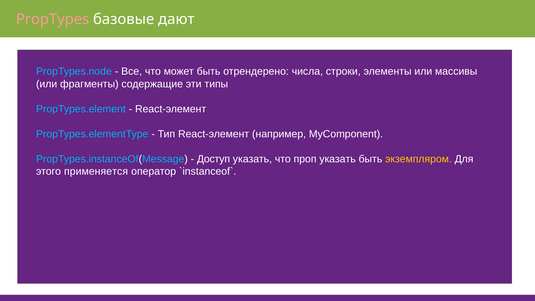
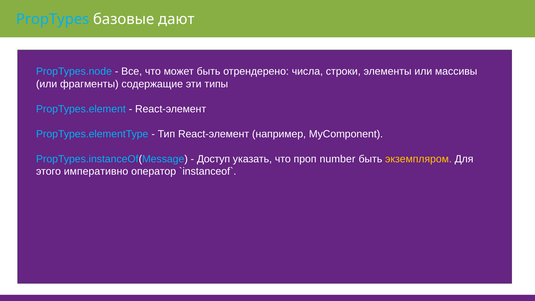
PropTypes colour: pink -> light blue
проп указать: указать -> number
применяется: применяется -> императивно
